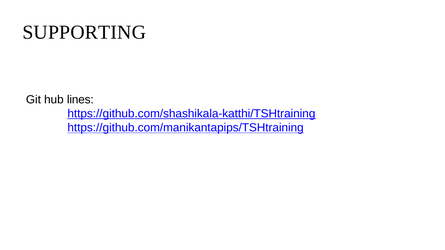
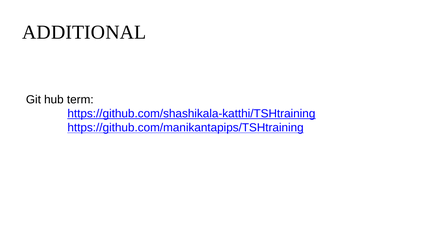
SUPPORTING: SUPPORTING -> ADDITIONAL
lines: lines -> term
